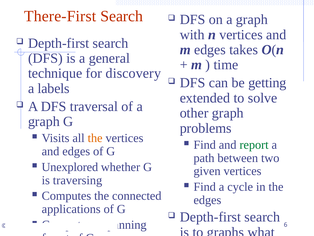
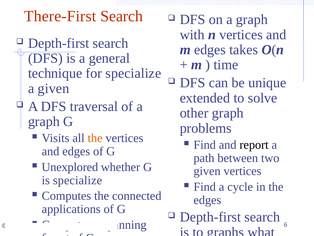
for discovery: discovery -> specialize
getting: getting -> unique
a labels: labels -> given
report colour: green -> black
is traversing: traversing -> specialize
